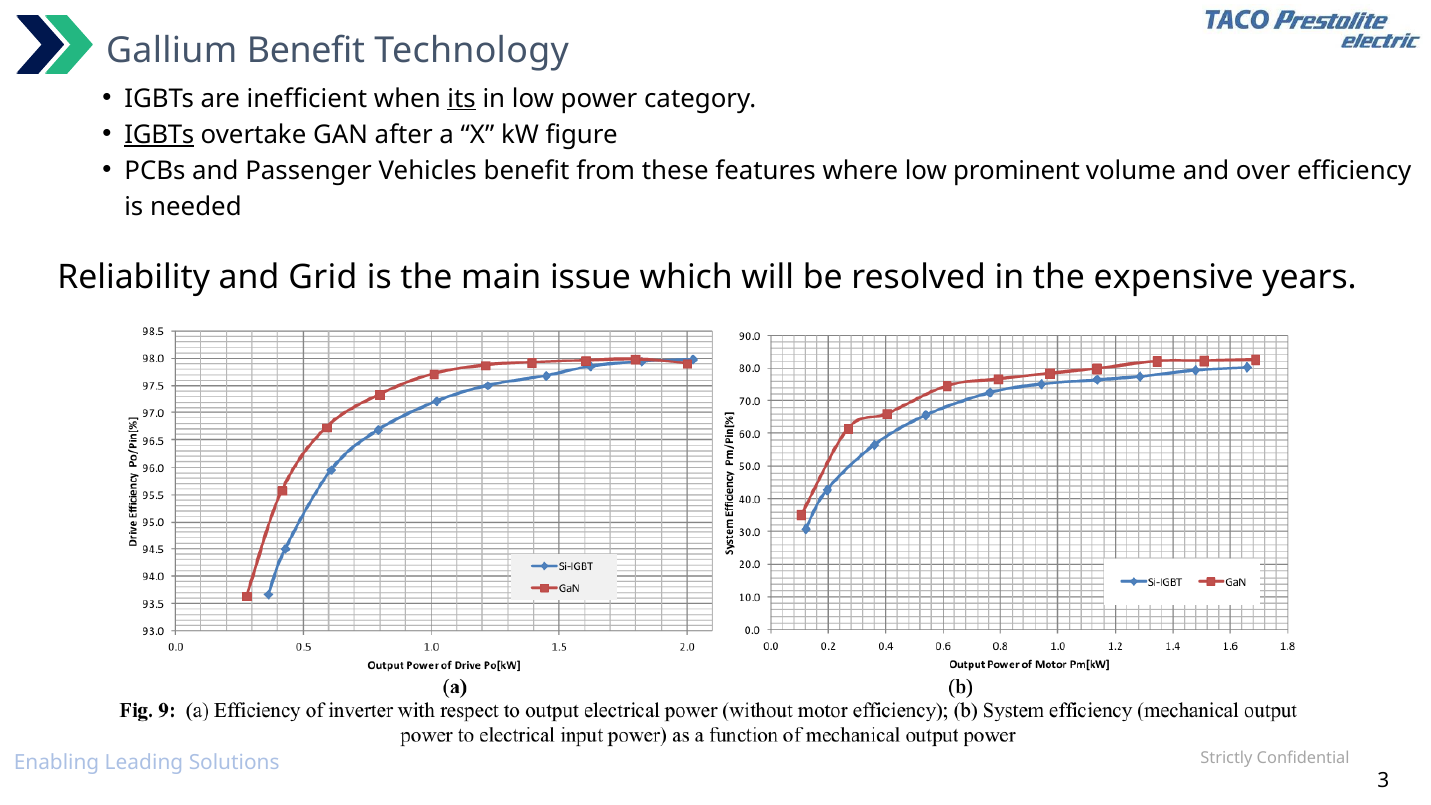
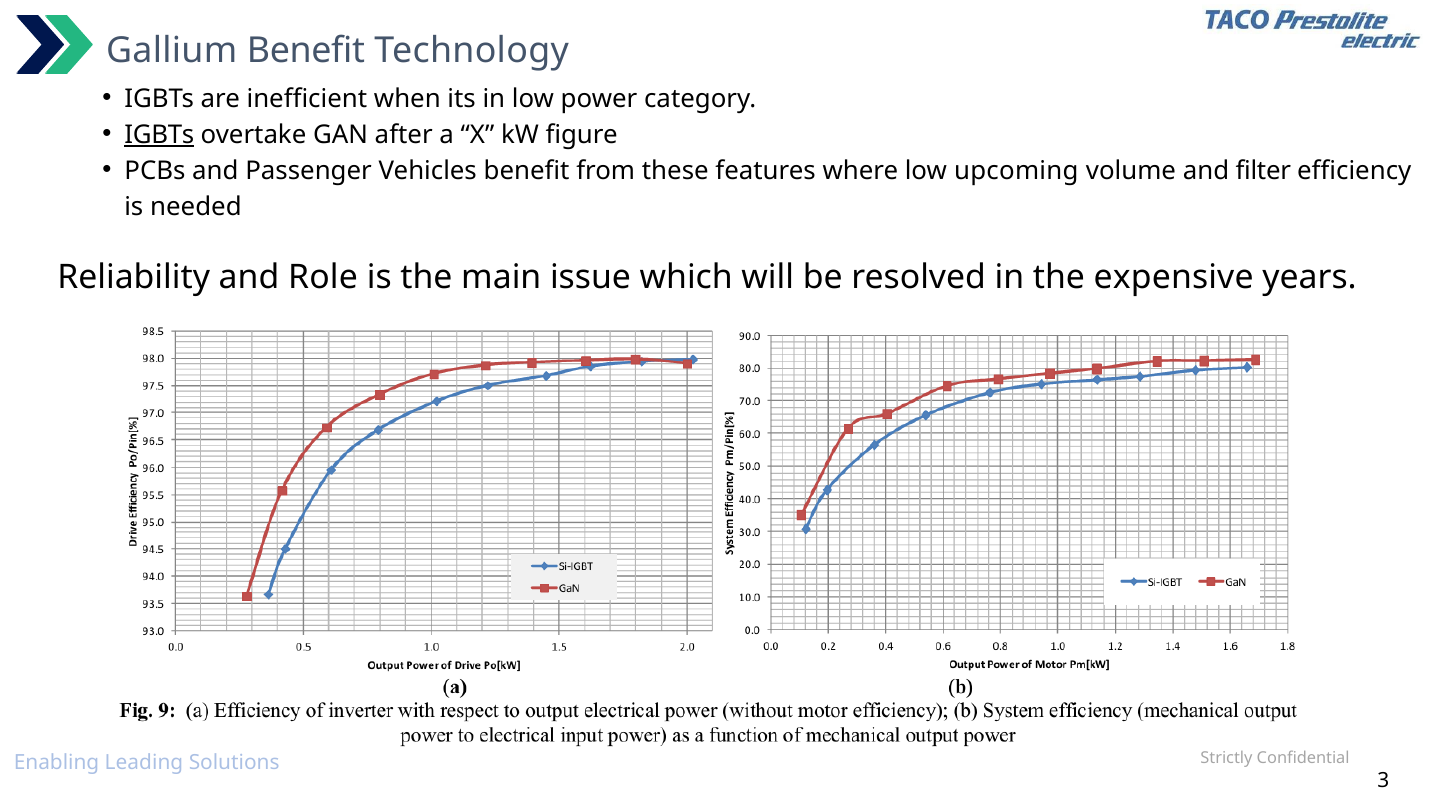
its underline: present -> none
prominent: prominent -> upcoming
over: over -> filter
Grid: Grid -> Role
